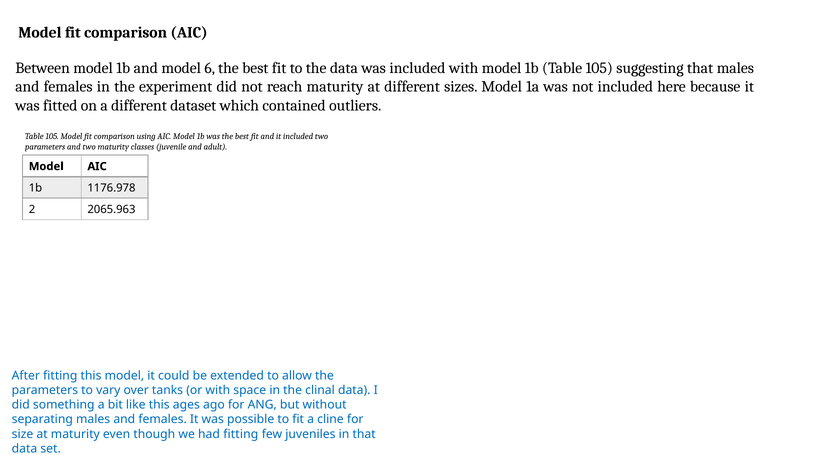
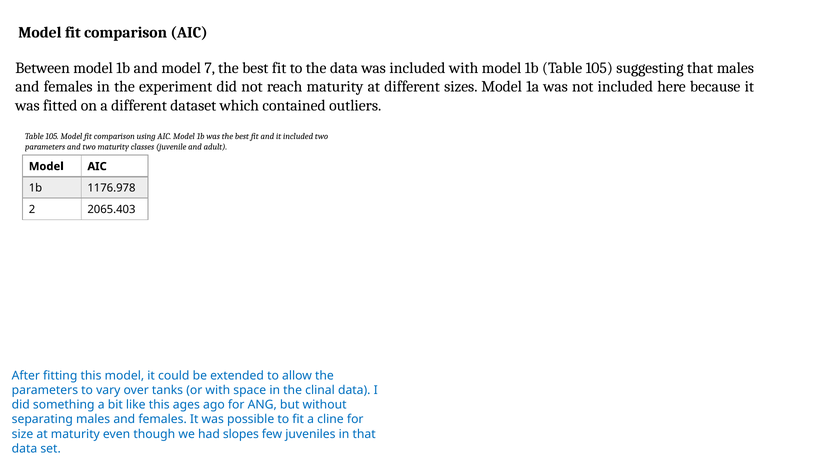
6: 6 -> 7
2065.963: 2065.963 -> 2065.403
had fitting: fitting -> slopes
